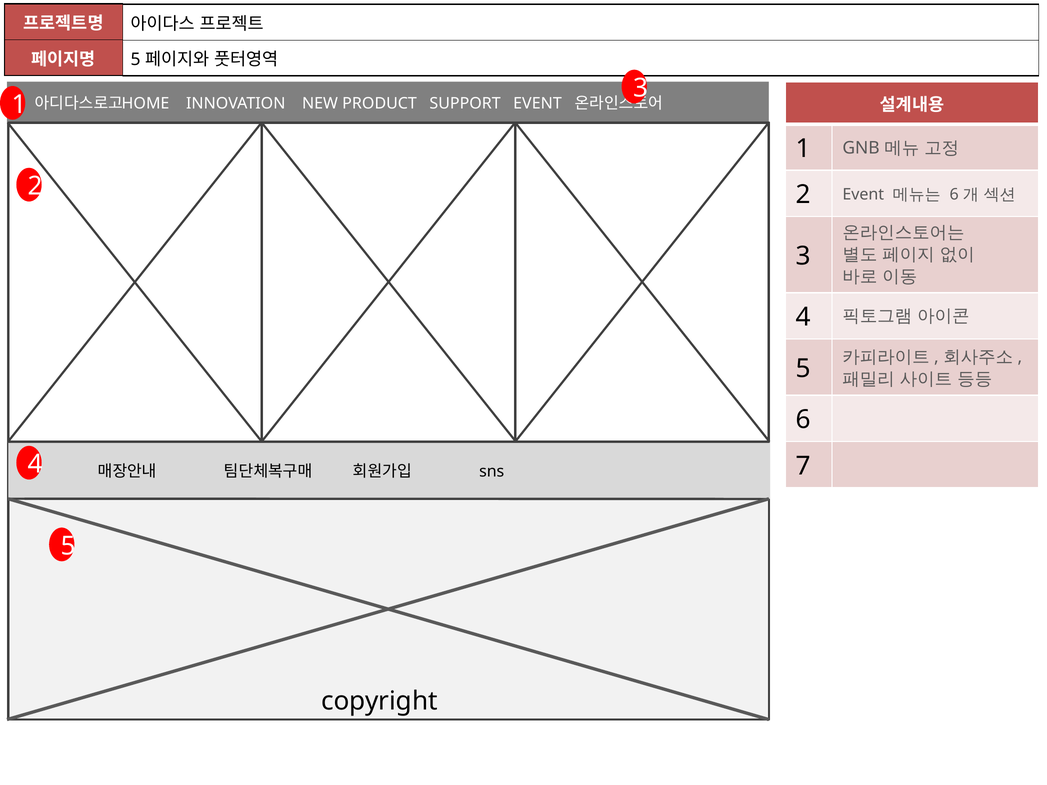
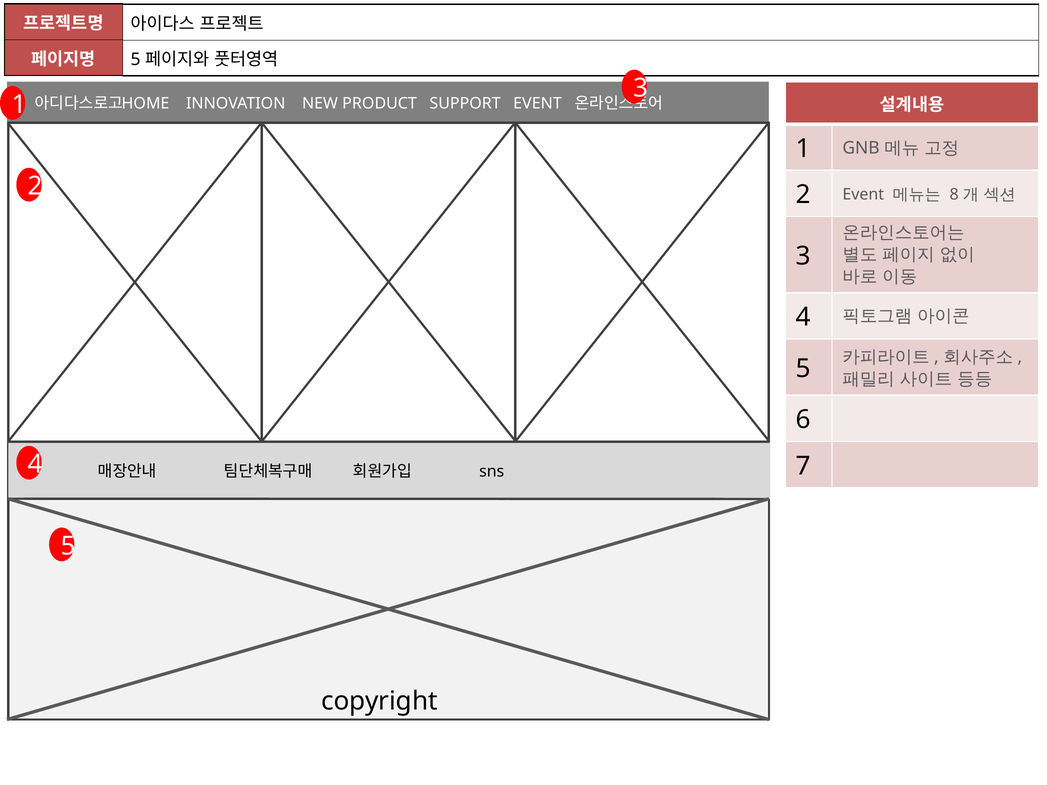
6 at (954, 194): 6 -> 8
